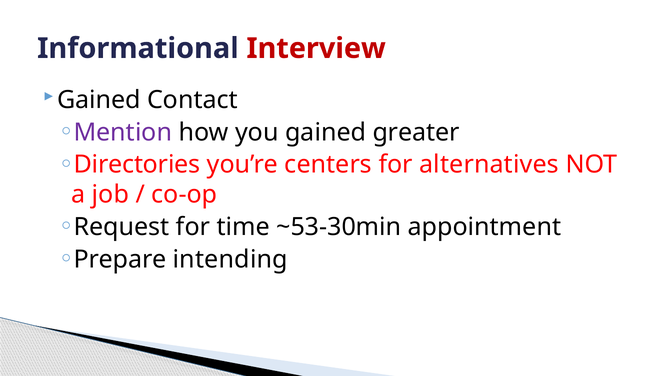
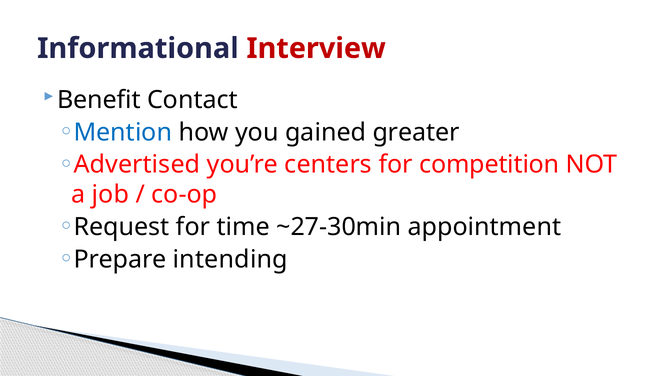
Gained at (99, 100): Gained -> Benefit
Mention colour: purple -> blue
Directories: Directories -> Advertised
alternatives: alternatives -> competition
~53-30min: ~53-30min -> ~27-30min
